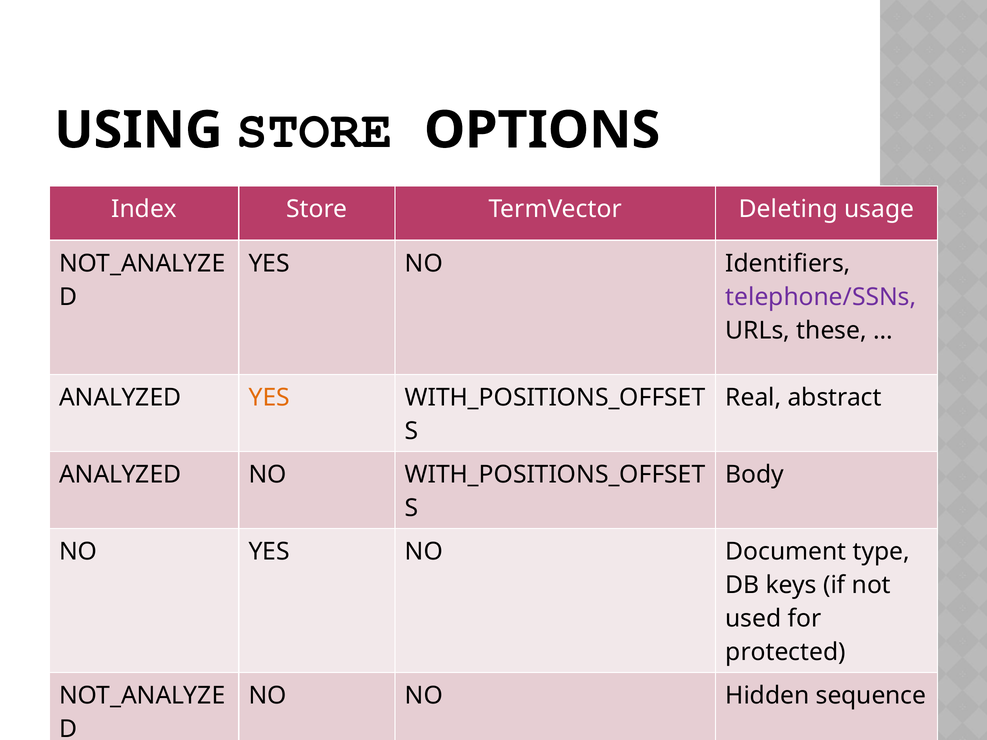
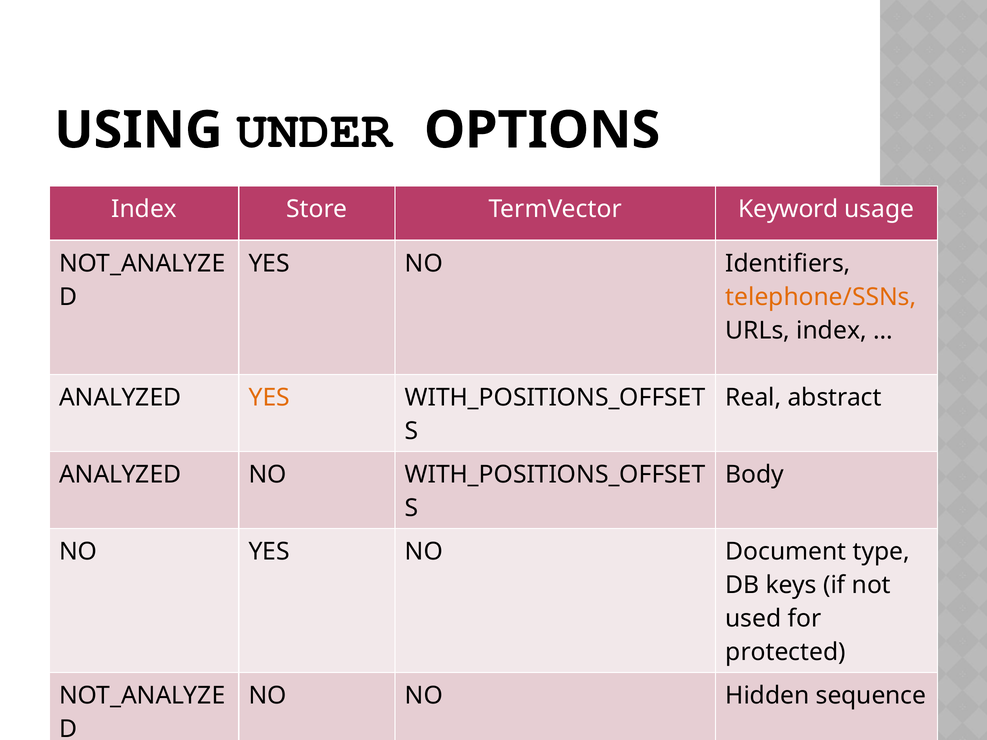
USING STORE: STORE -> UNDER
Deleting: Deleting -> Keyword
telephone/SSNs colour: purple -> orange
URLs these: these -> index
